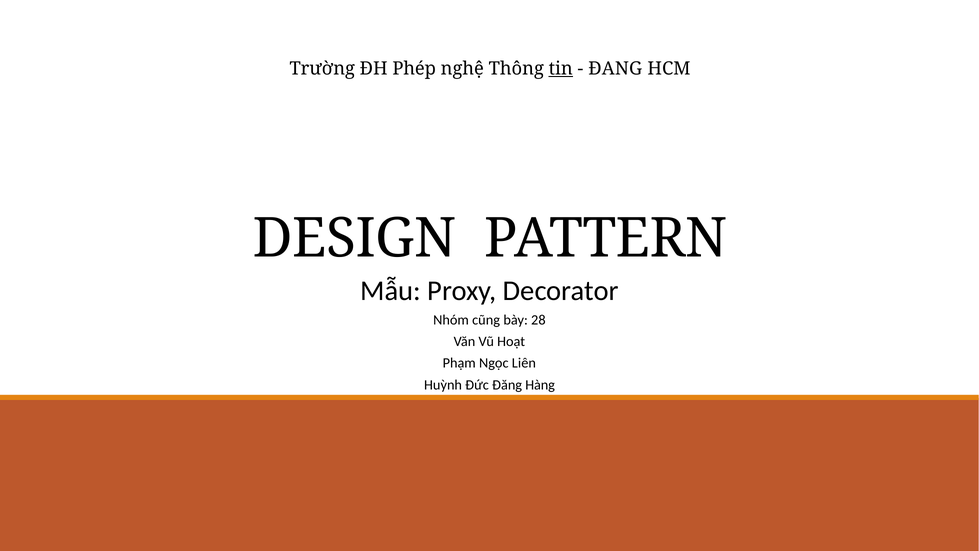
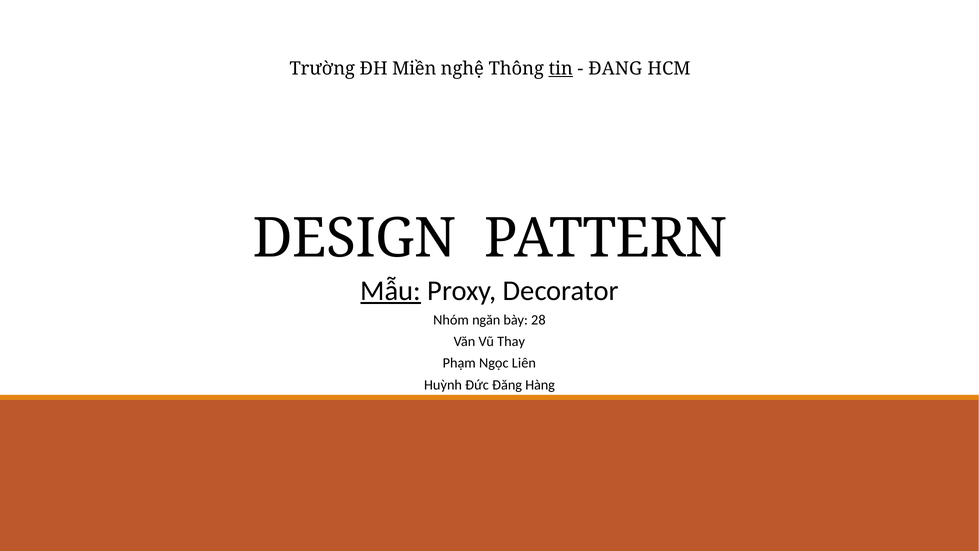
Phép: Phép -> Miền
Mẫu underline: none -> present
cũng: cũng -> ngăn
Hoạt: Hoạt -> Thay
